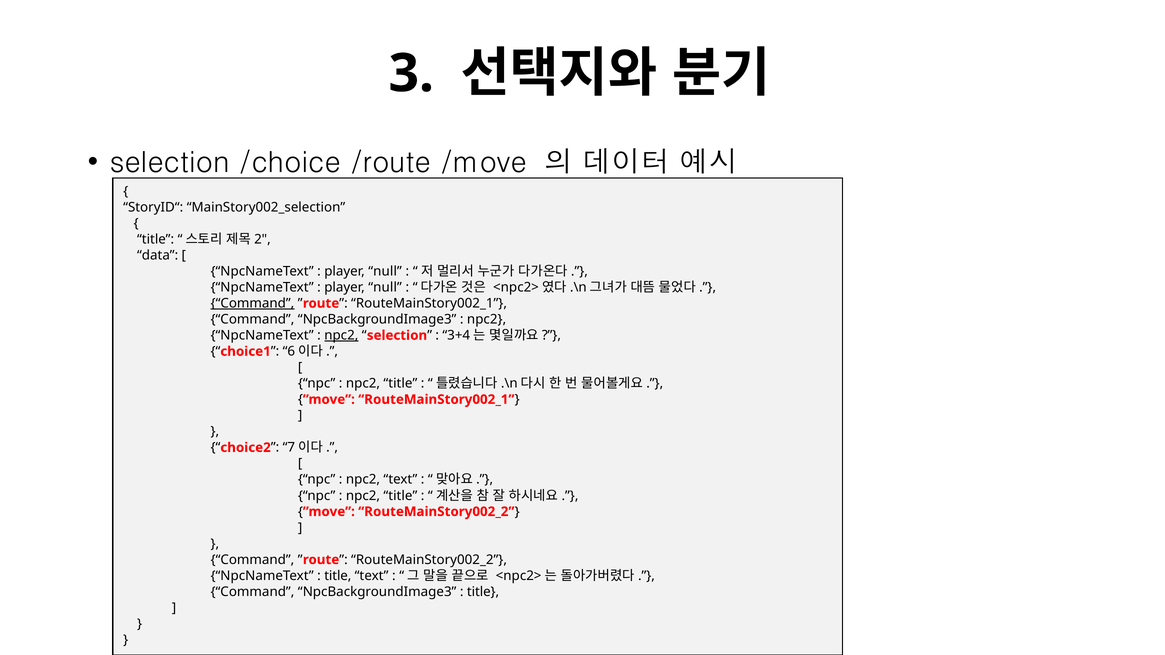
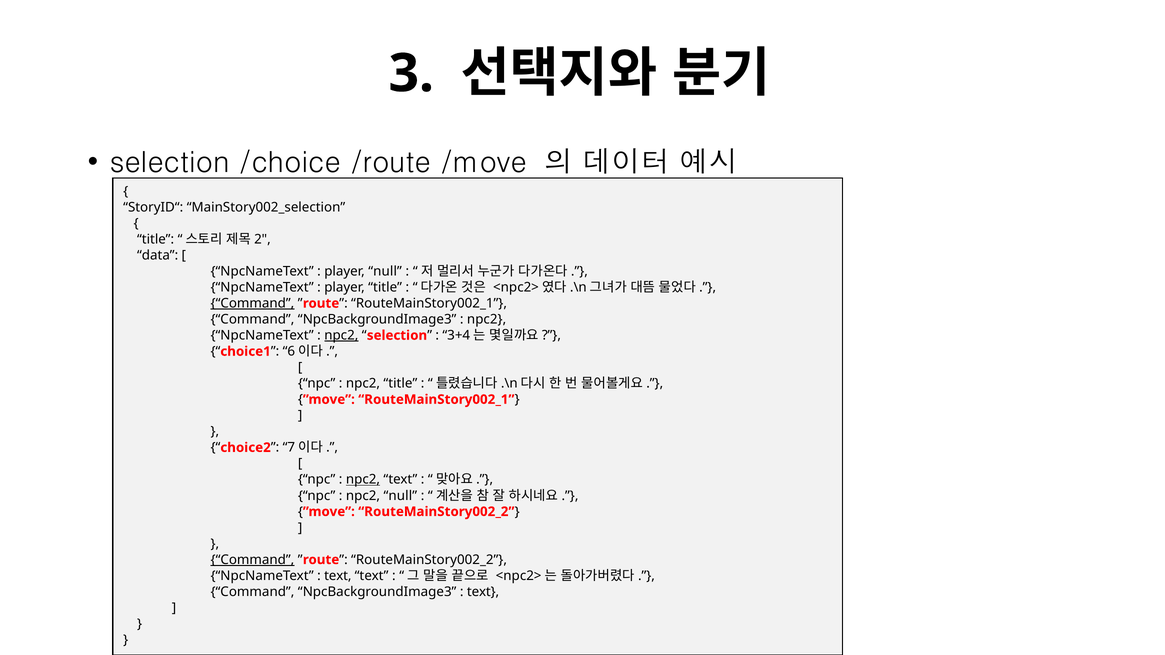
null at (385, 287): null -> title
npc2 at (363, 480) underline: none -> present
title at (400, 496): title -> null
Command at (252, 560) underline: none -> present
title at (338, 576): title -> text
title at (483, 592): title -> text
